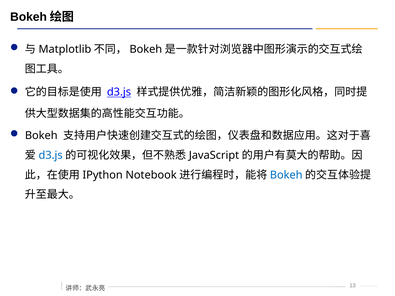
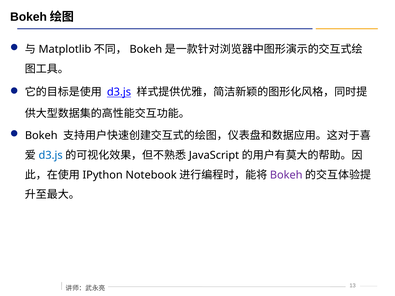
Bokeh at (286, 175) colour: blue -> purple
